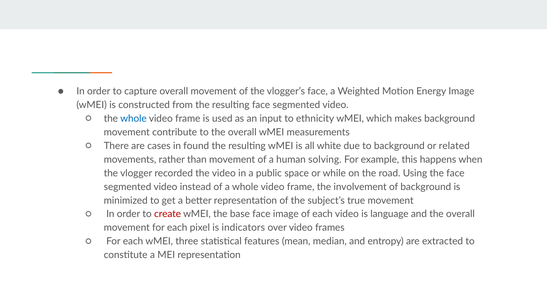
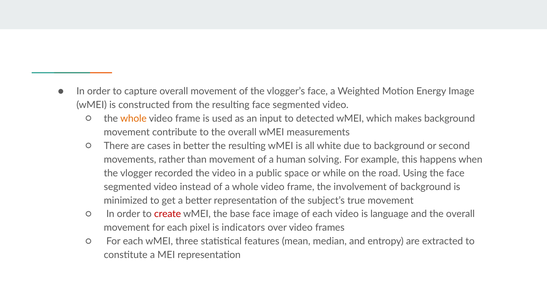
whole at (133, 118) colour: blue -> orange
ethnicity: ethnicity -> detected
in found: found -> better
related: related -> second
